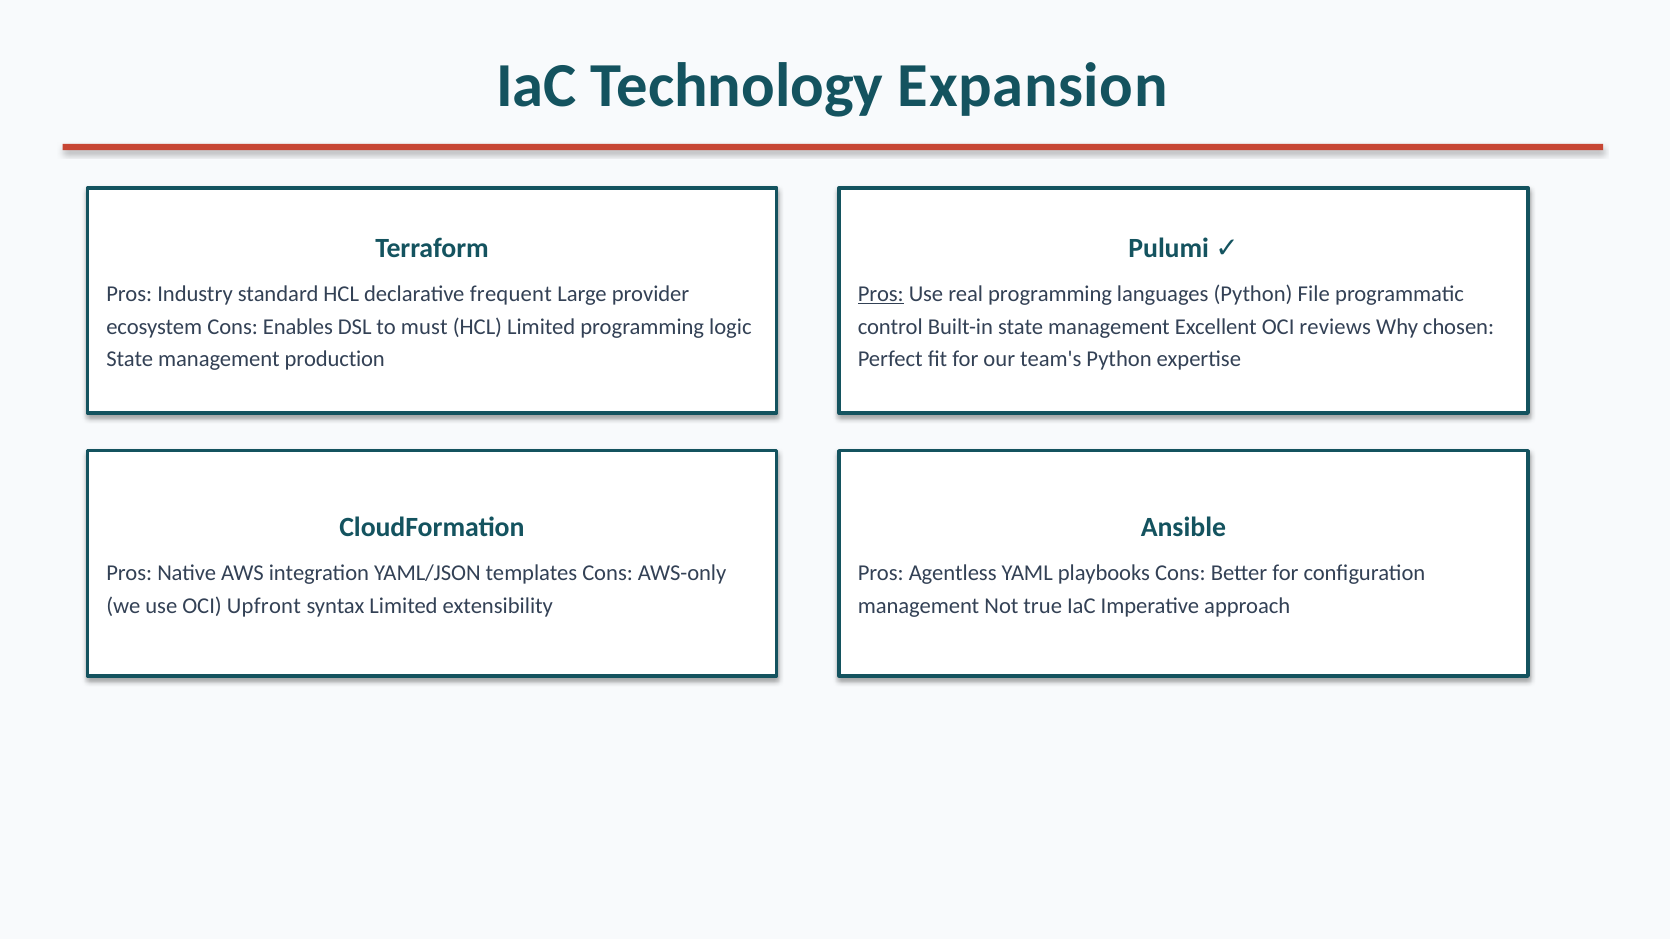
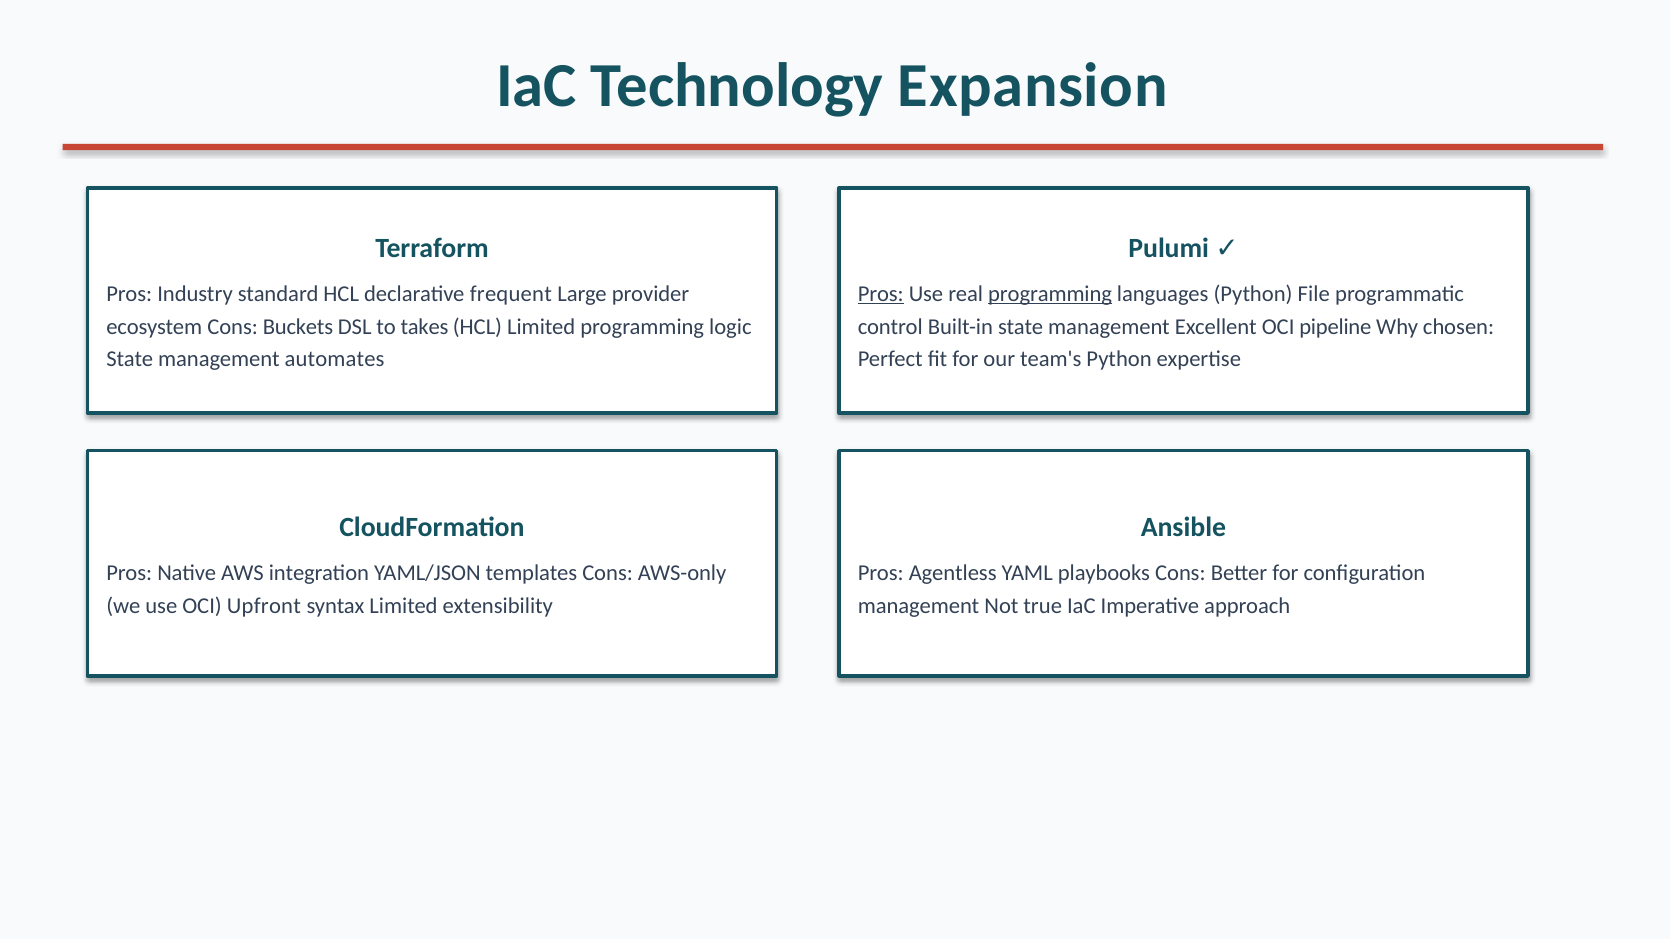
programming at (1050, 294) underline: none -> present
Enables: Enables -> Buckets
must: must -> takes
reviews: reviews -> pipeline
production: production -> automates
